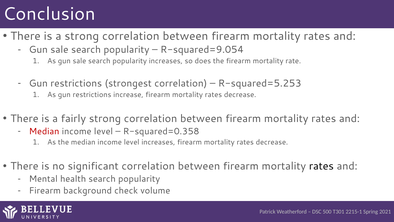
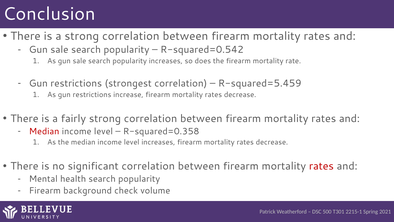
R-squared=9.054: R-squared=9.054 -> R-squared=0.542
R-squared=5.253: R-squared=5.253 -> R-squared=5.459
rates at (321, 166) colour: black -> red
